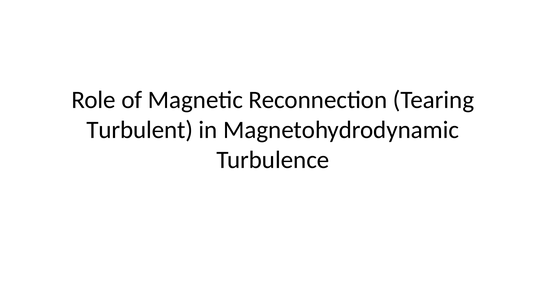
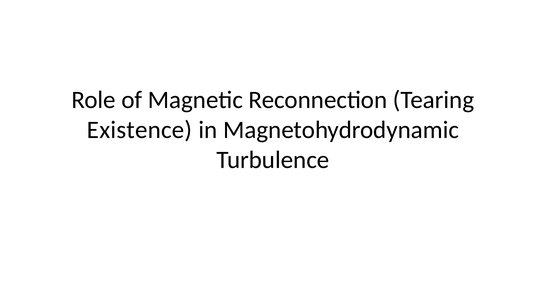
Turbulent: Turbulent -> Existence
